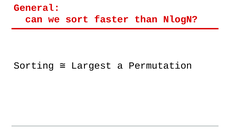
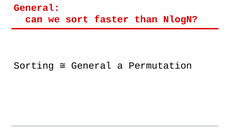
Sorting Largest: Largest -> General
